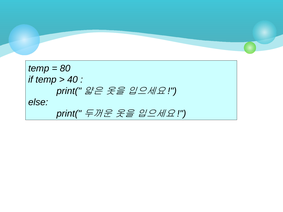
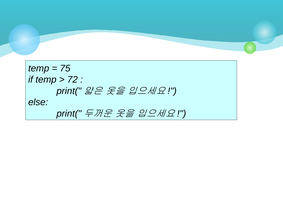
80: 80 -> 75
40: 40 -> 72
